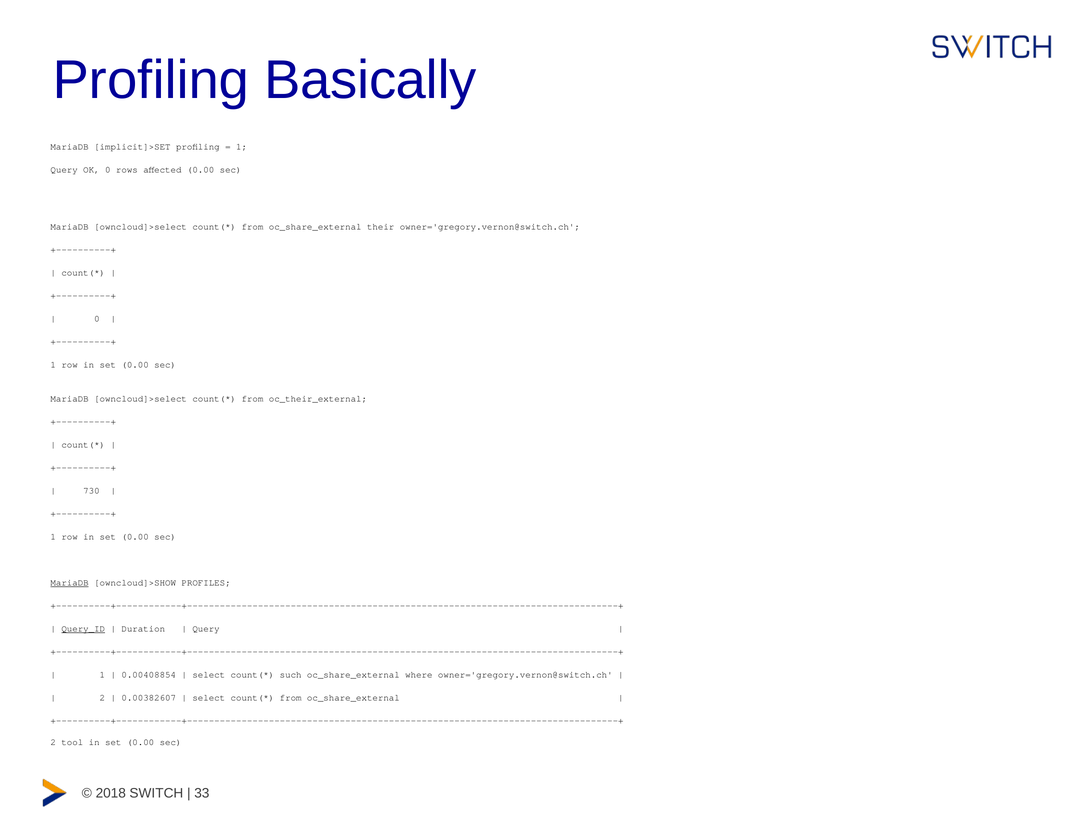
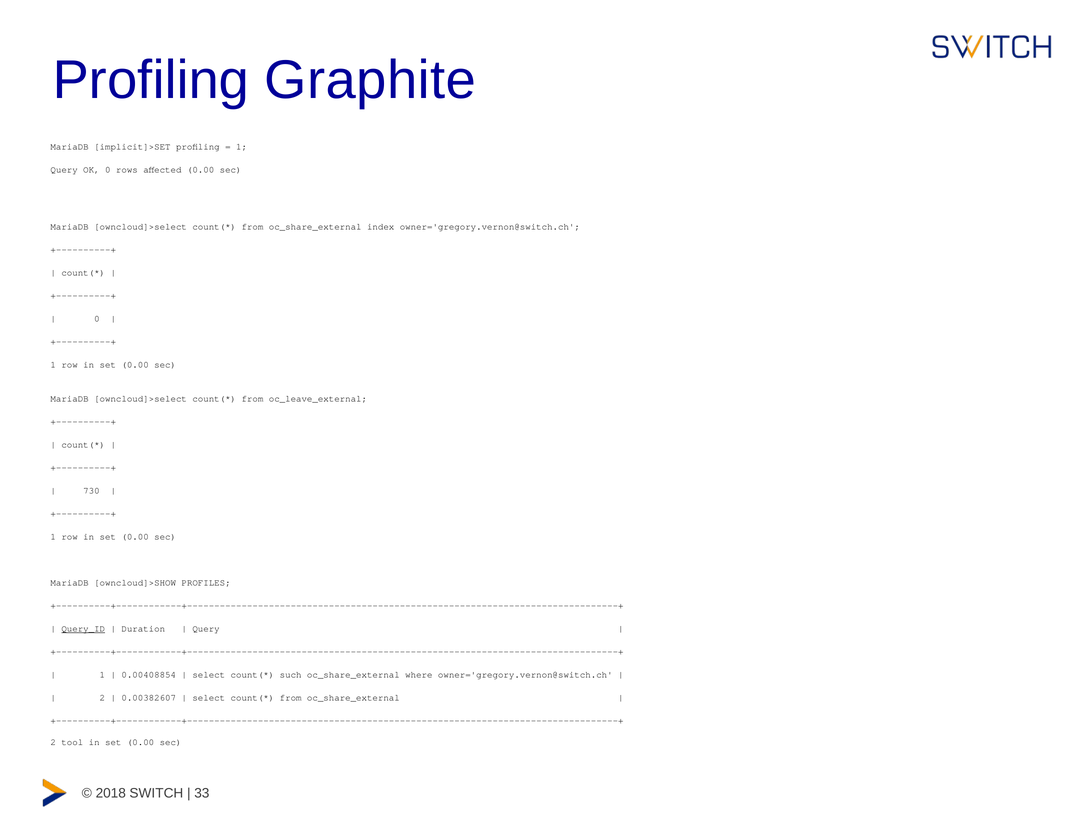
Basically: Basically -> Graphite
their: their -> index
oc_their_external: oc_their_external -> oc_leave_external
MariaDB at (70, 583) underline: present -> none
